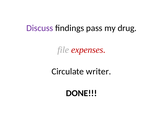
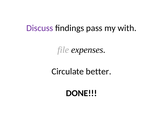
drug: drug -> with
expenses colour: red -> black
writer: writer -> better
